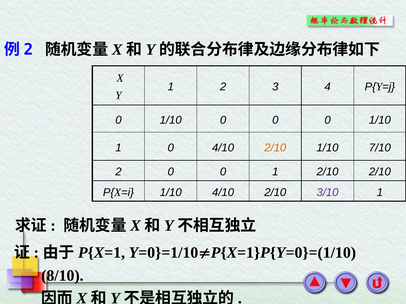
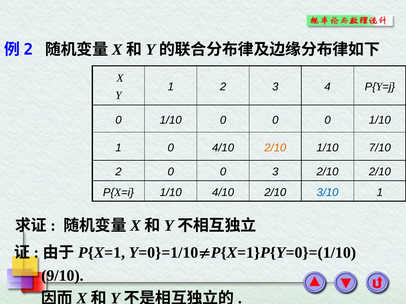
0 1: 1 -> 3
3/10 colour: purple -> blue
8/10: 8/10 -> 9/10
